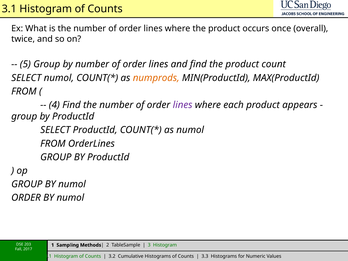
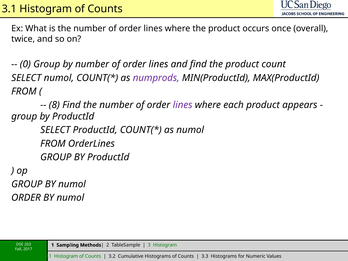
5: 5 -> 0
numprods colour: orange -> purple
4: 4 -> 8
